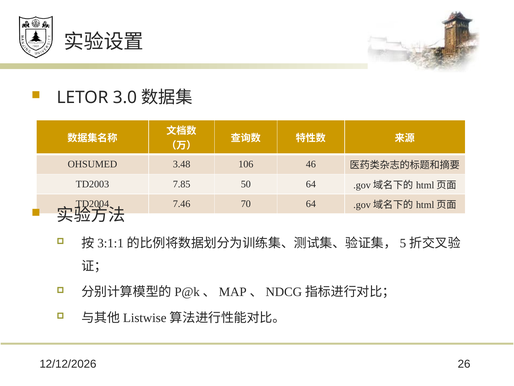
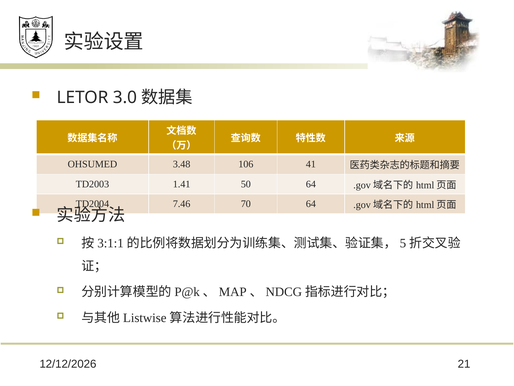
46: 46 -> 41
7.85: 7.85 -> 1.41
26: 26 -> 21
